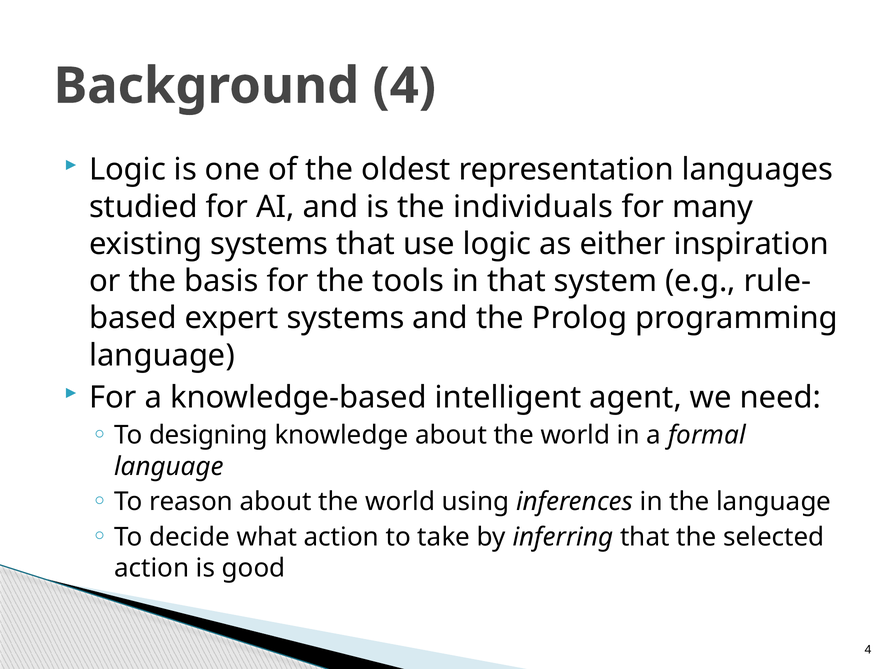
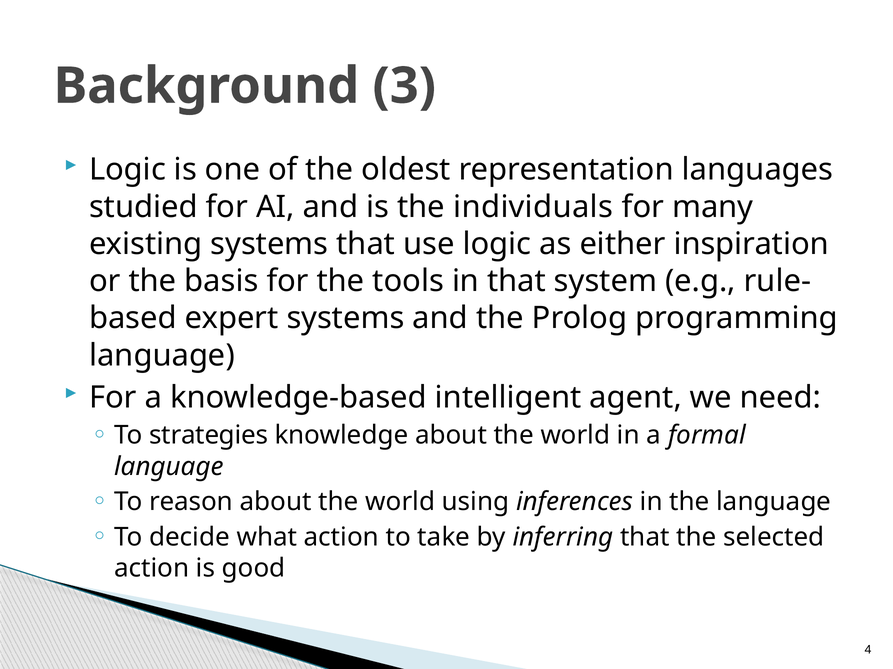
Background 4: 4 -> 3
designing: designing -> strategies
